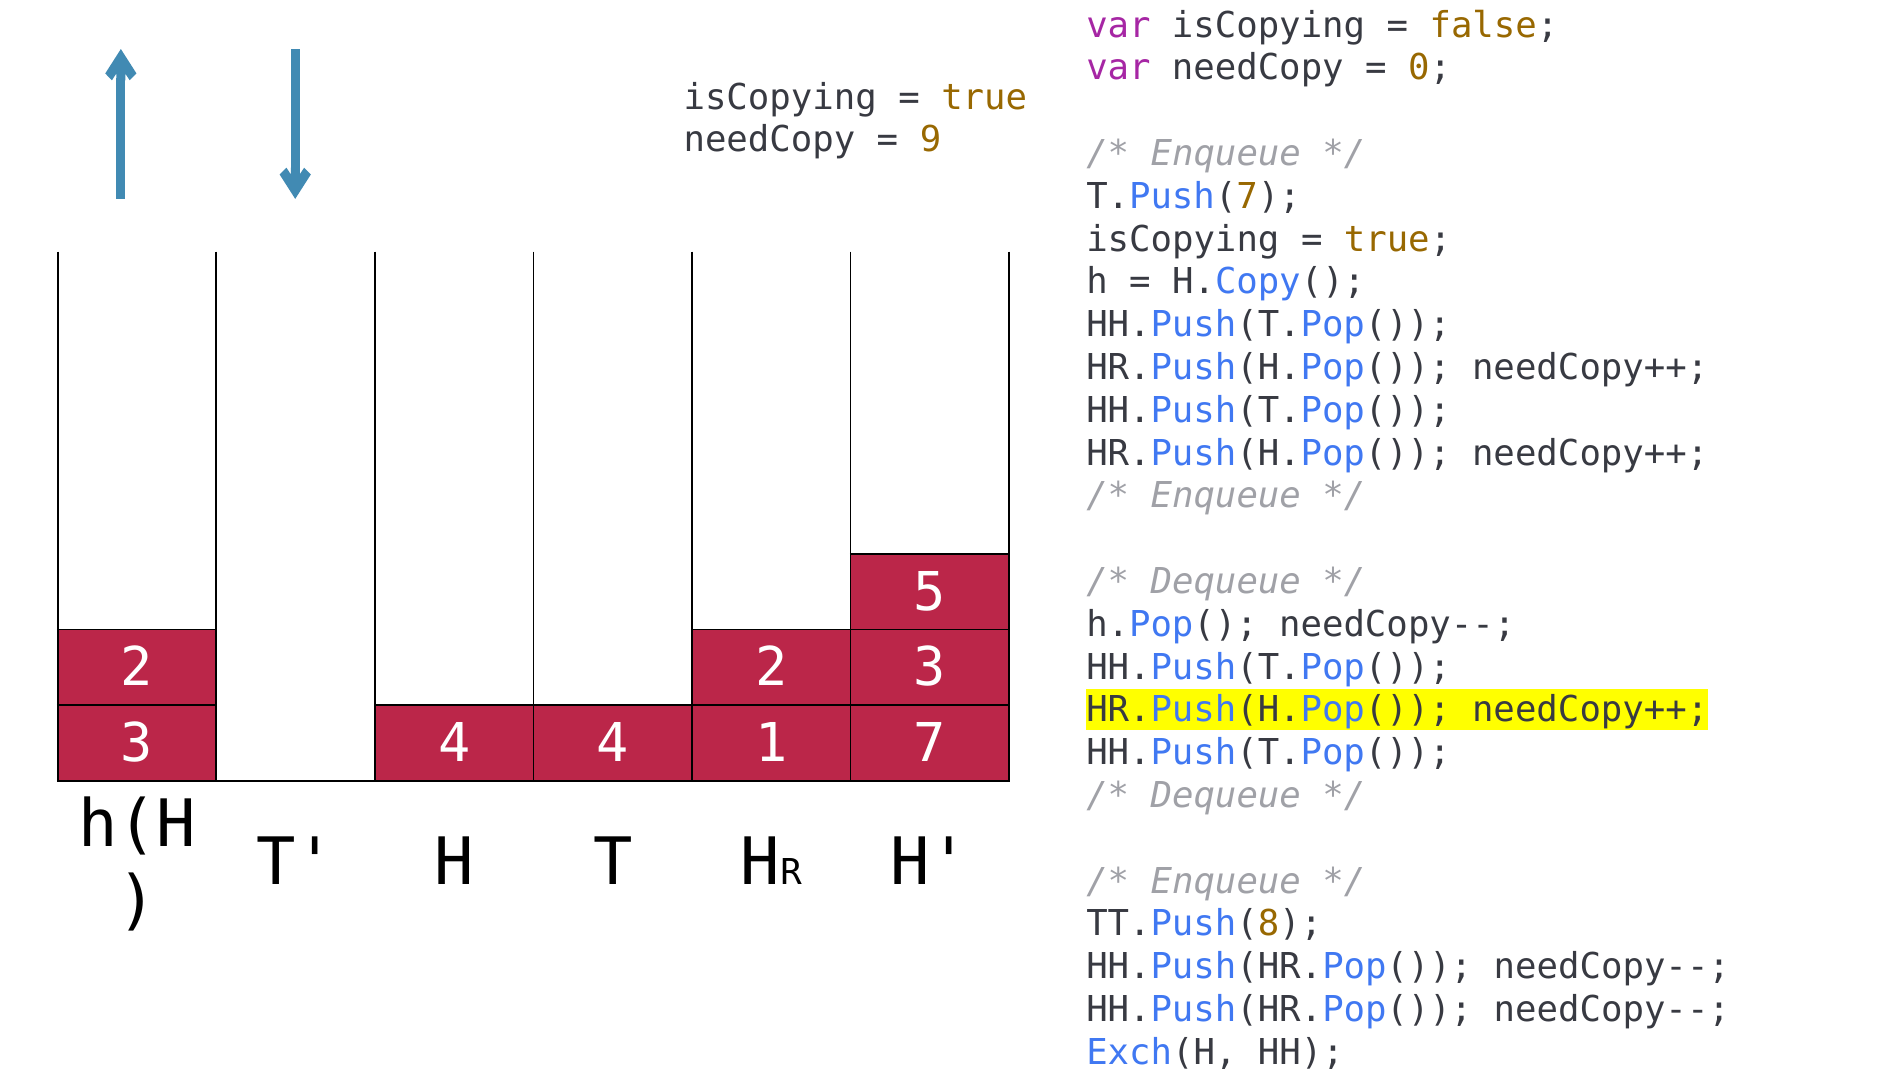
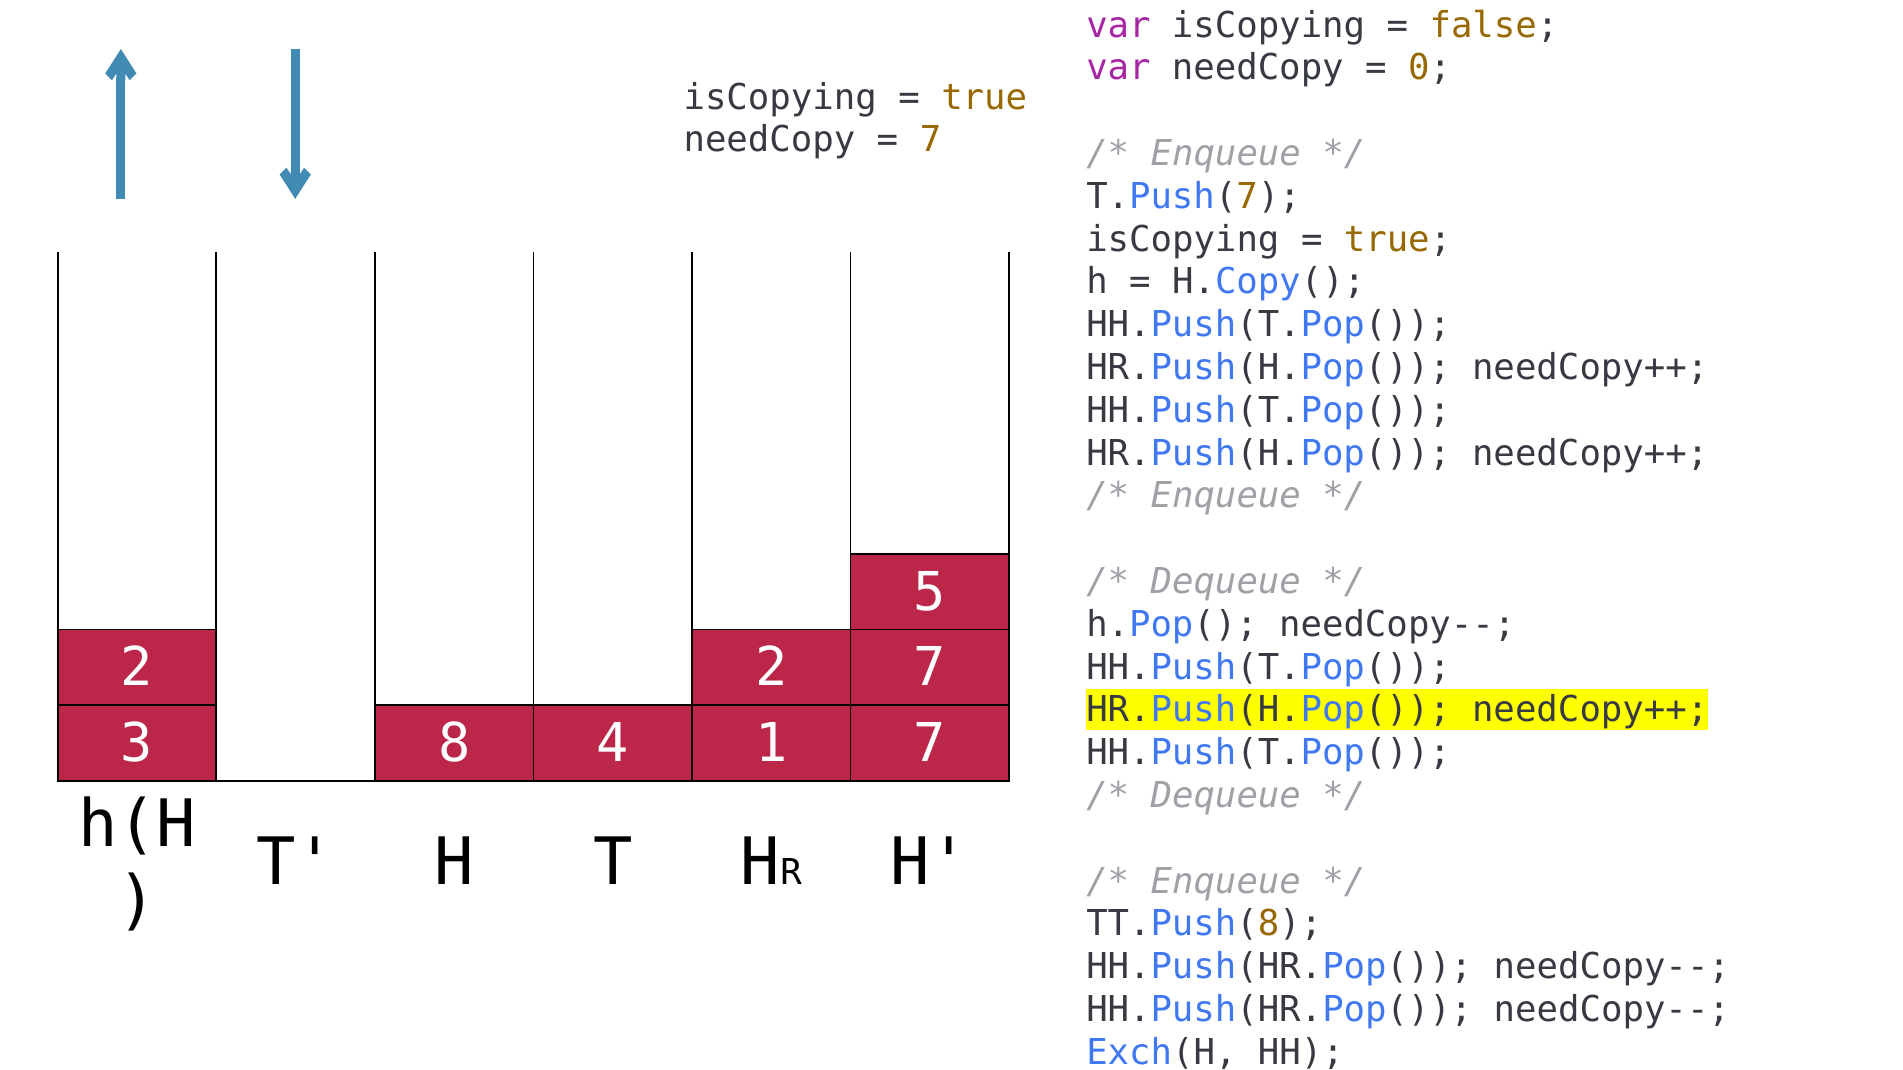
9 at (931, 140): 9 -> 7
2 2 3: 3 -> 7
3 4: 4 -> 8
